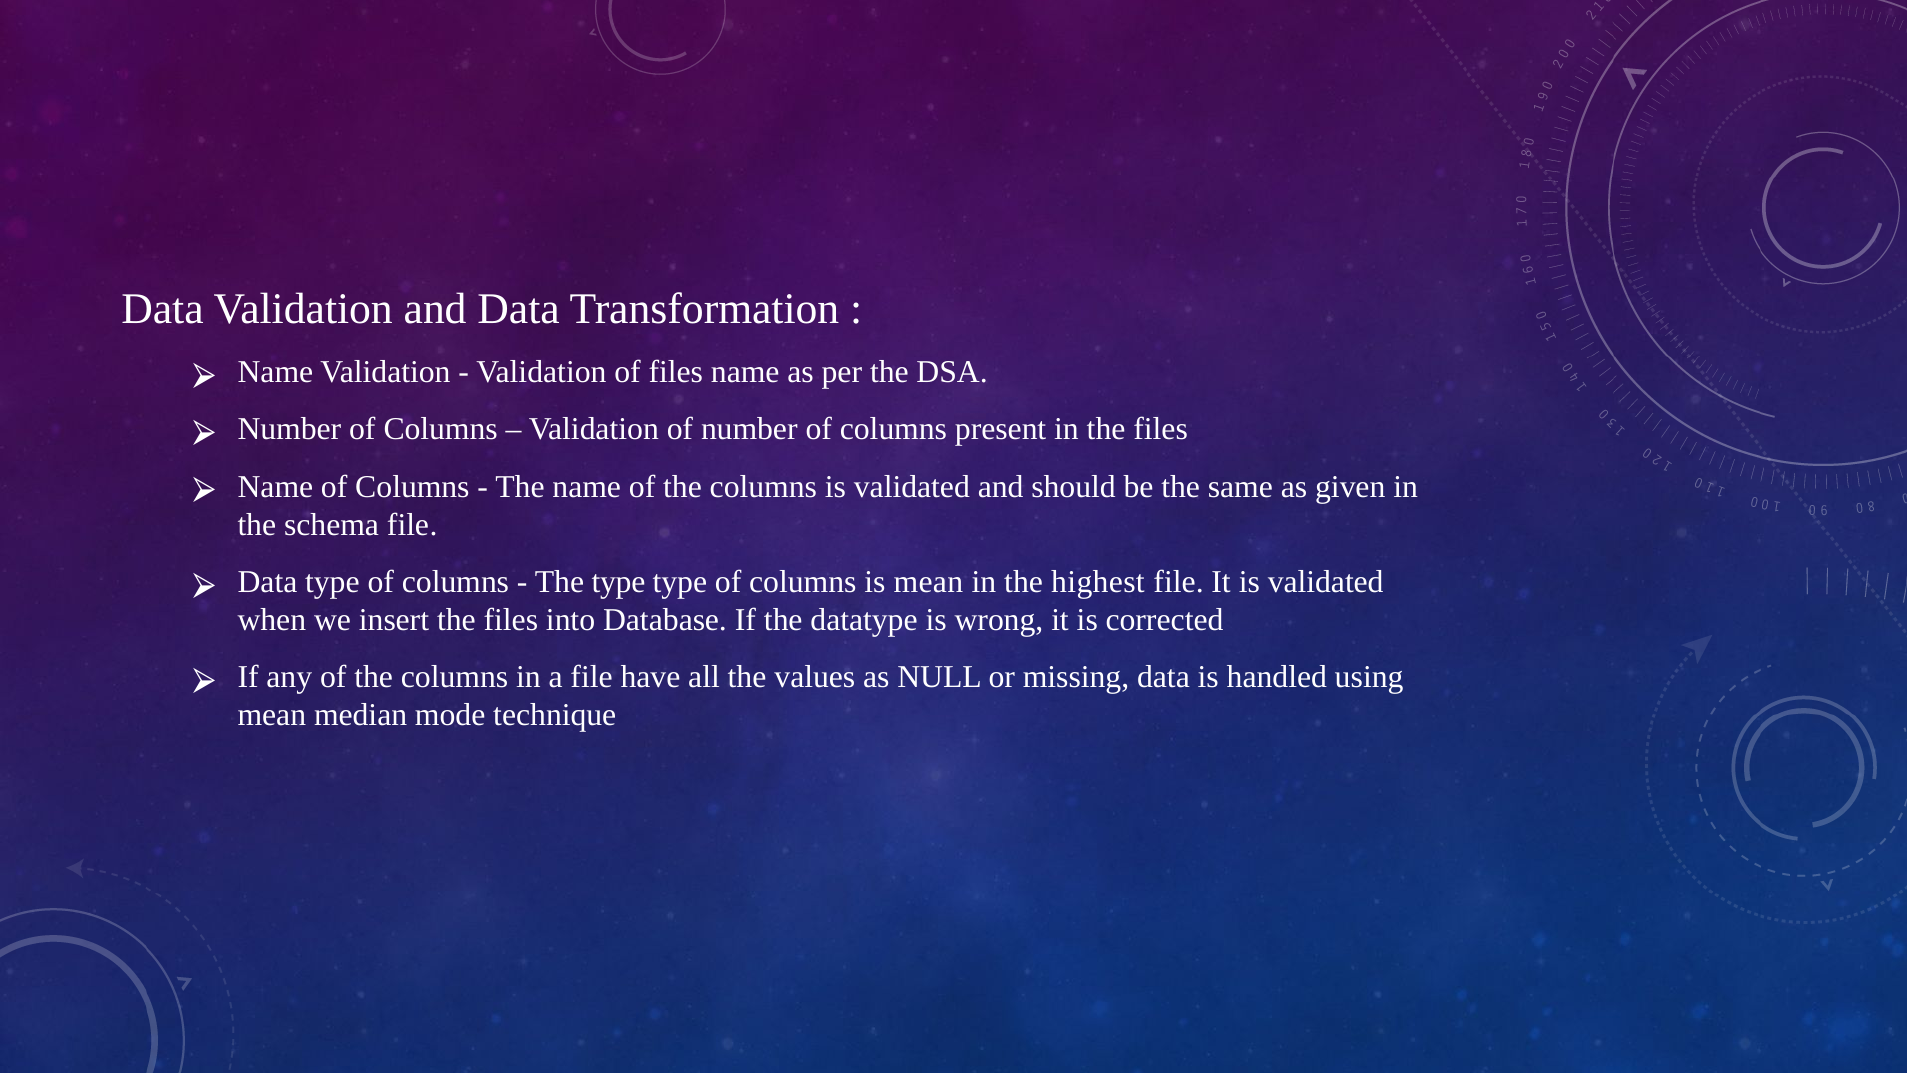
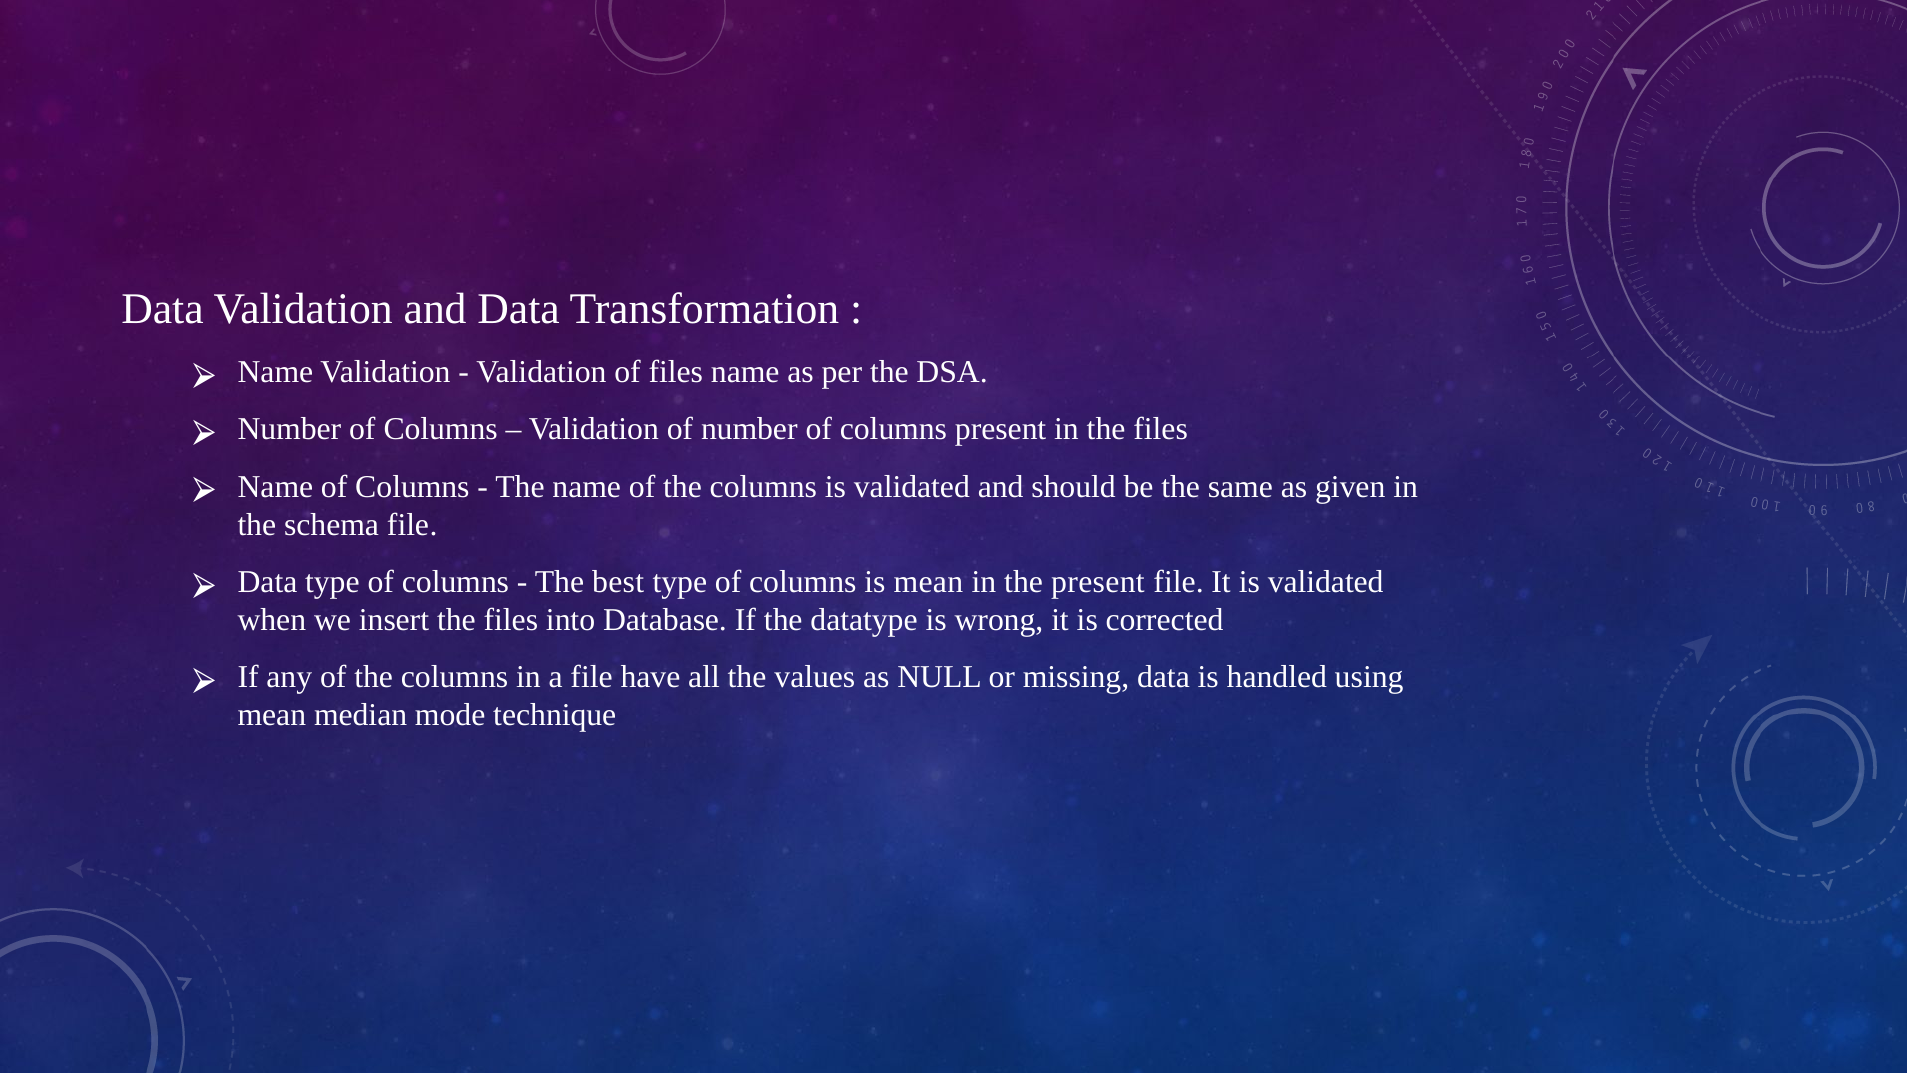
The type: type -> best
the highest: highest -> present
